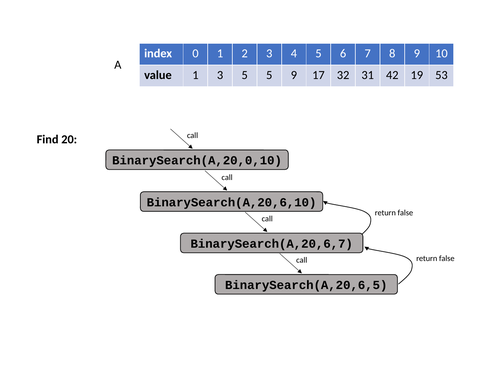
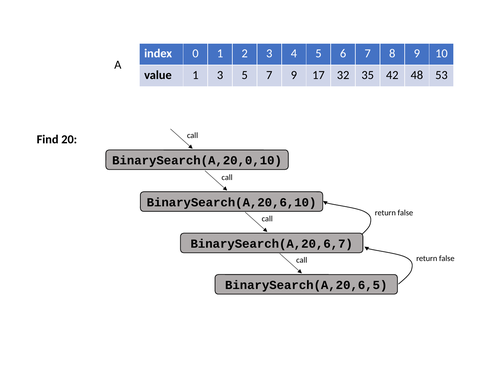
5 5: 5 -> 7
31: 31 -> 35
19: 19 -> 48
